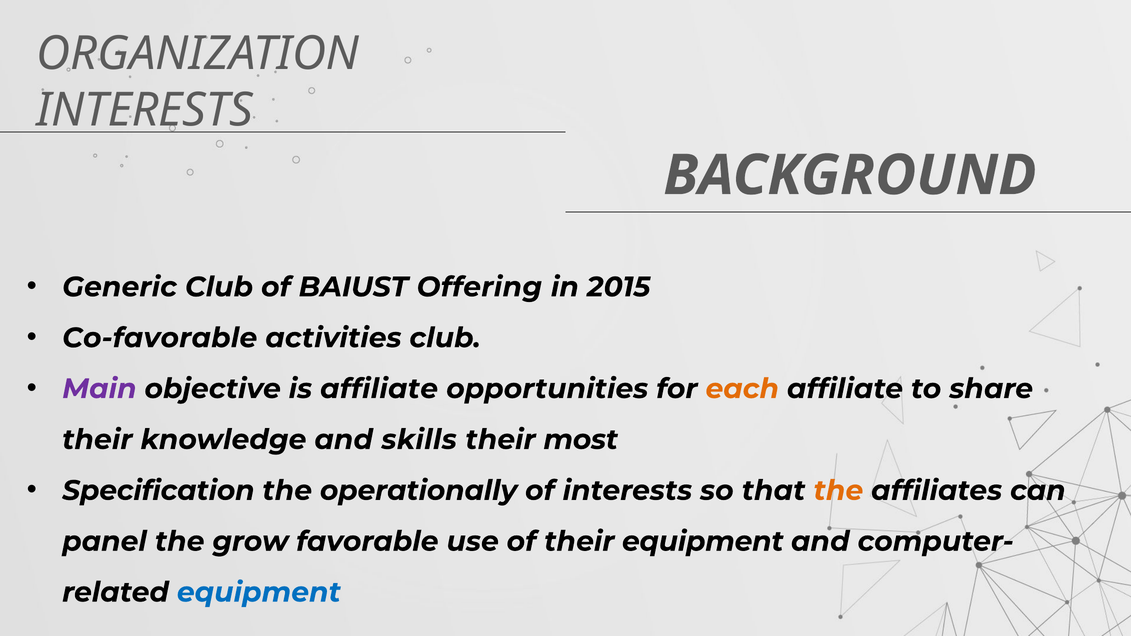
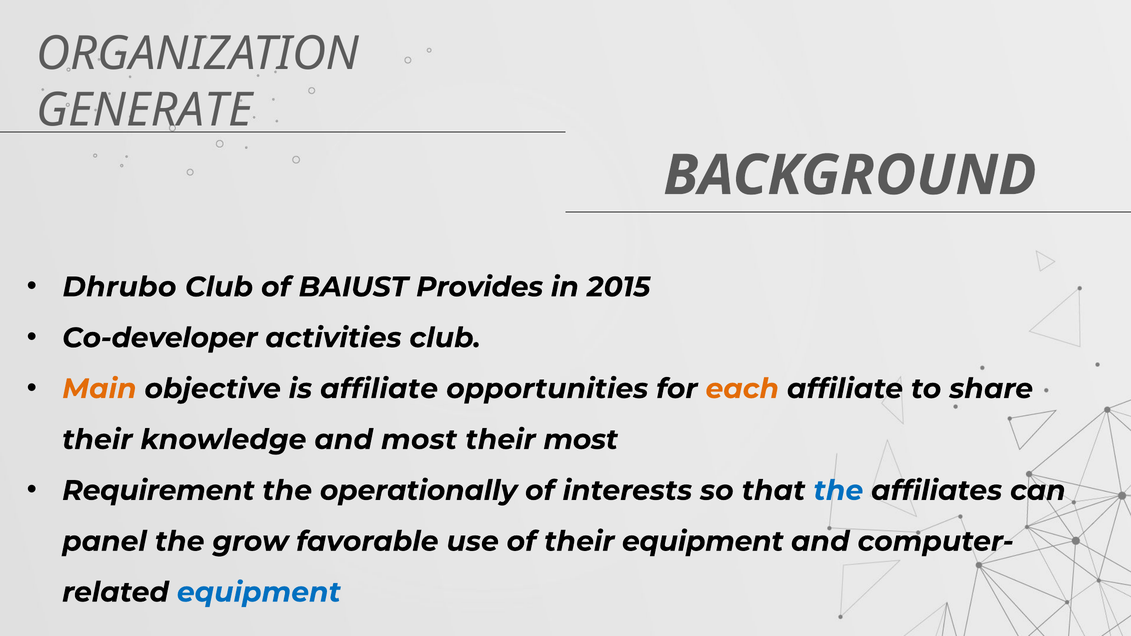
INTERESTS at (145, 110): INTERESTS -> GENERATE
Generic: Generic -> Dhrubo
Offering: Offering -> Provides
Co-favorable: Co-favorable -> Co-developer
Main colour: purple -> orange
and skills: skills -> most
Specification: Specification -> Requirement
the at (838, 491) colour: orange -> blue
